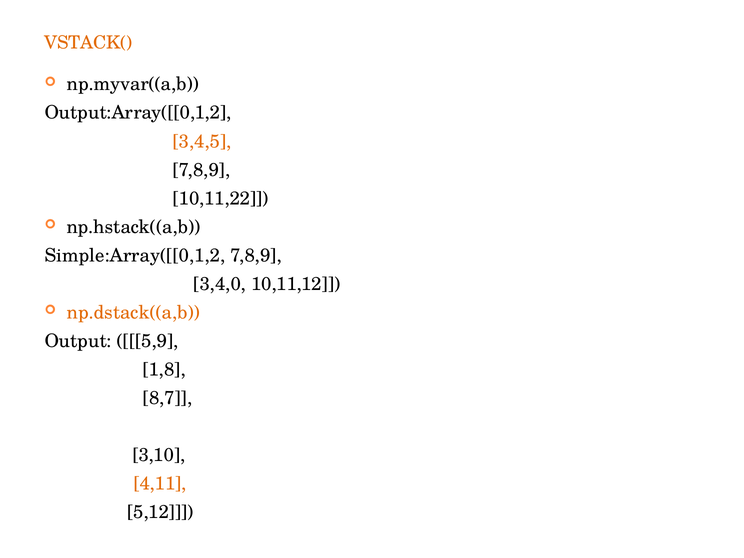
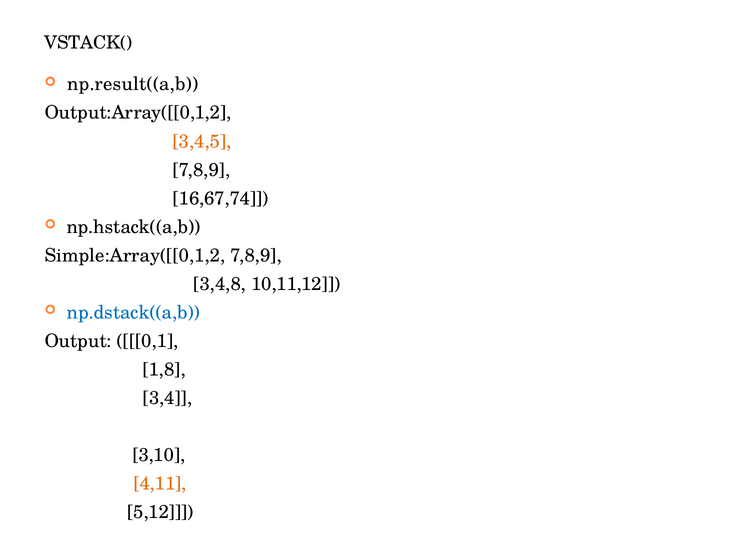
VSTACK( colour: orange -> black
np.myvar((a,b: np.myvar((a,b -> np.result((a,b
10,11,22: 10,11,22 -> 16,67,74
3,4,0: 3,4,0 -> 3,4,8
np.dstack((a,b colour: orange -> blue
5,9: 5,9 -> 0,1
8,7: 8,7 -> 3,4
